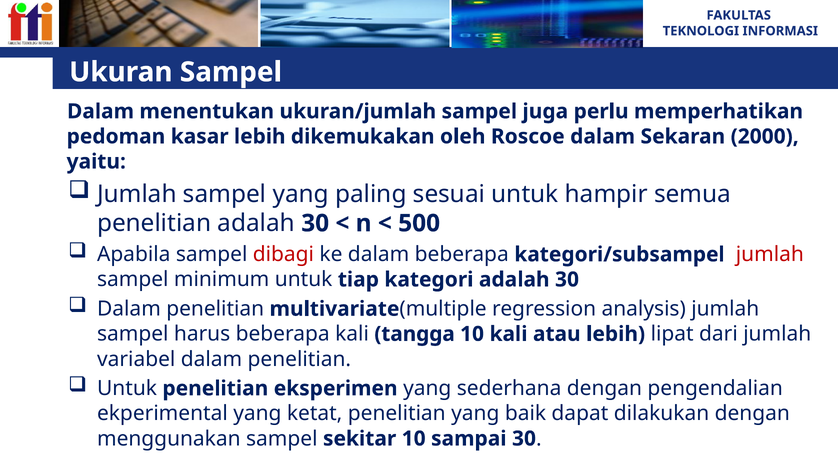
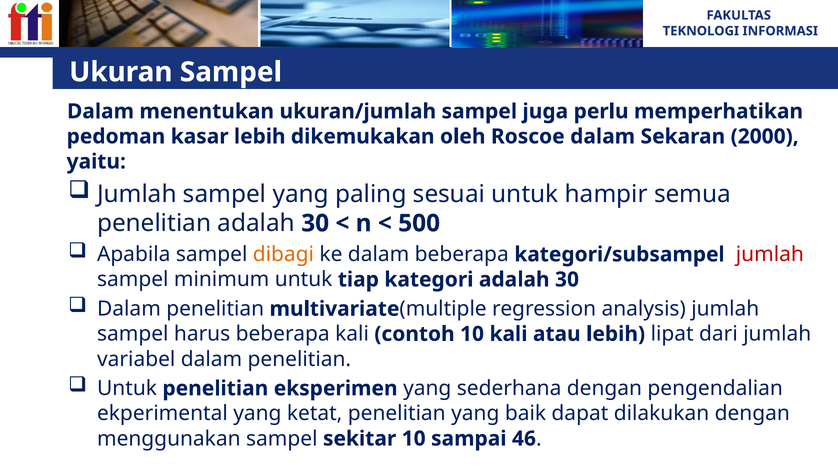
dibagi colour: red -> orange
tangga: tangga -> contoh
sampai 30: 30 -> 46
